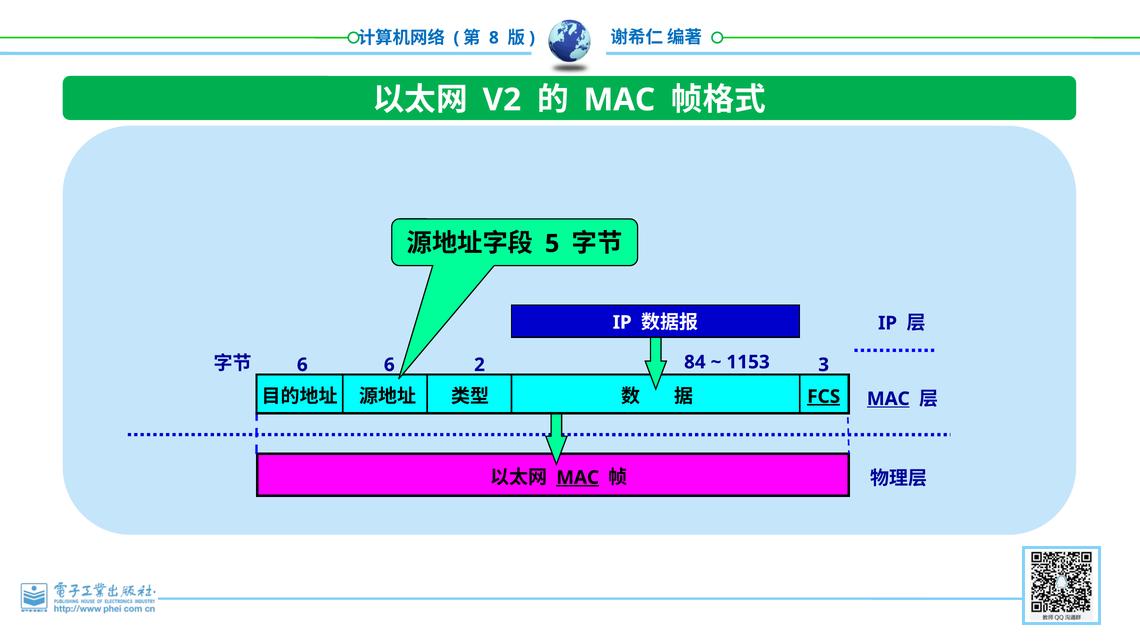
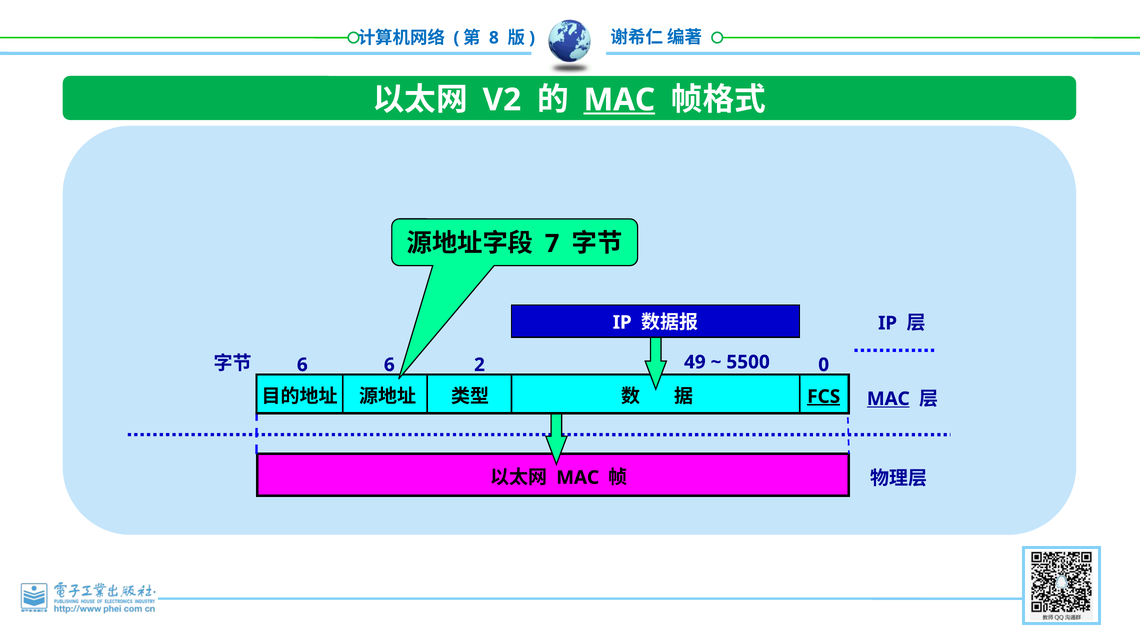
MAC at (619, 100) underline: none -> present
5: 5 -> 7
84: 84 -> 49
1153: 1153 -> 5500
3: 3 -> 0
MAC at (578, 478) underline: present -> none
